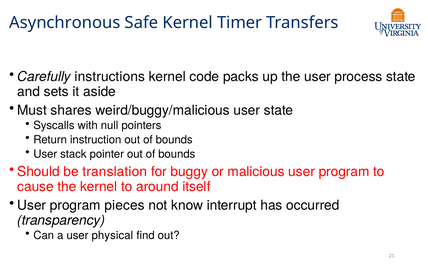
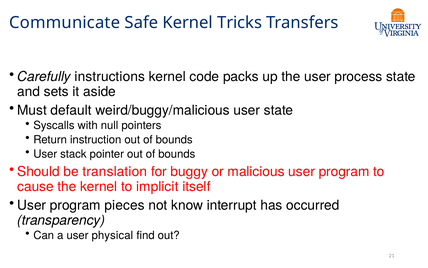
Asynchronous: Asynchronous -> Communicate
Timer: Timer -> Tricks
shares: shares -> default
around: around -> implicit
